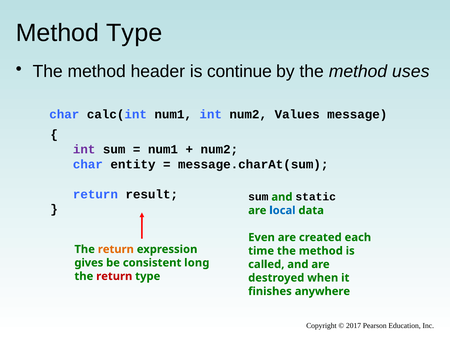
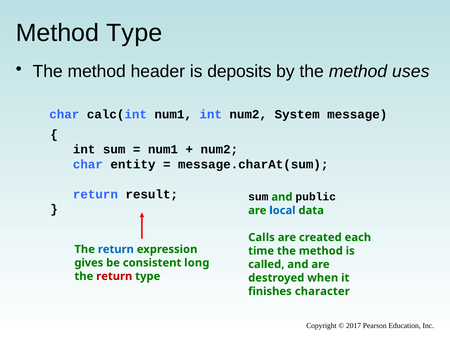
continue: continue -> deposits
Values: Values -> System
int at (84, 149) colour: purple -> black
static: static -> public
Even: Even -> Calls
return at (116, 250) colour: orange -> blue
anywhere: anywhere -> character
